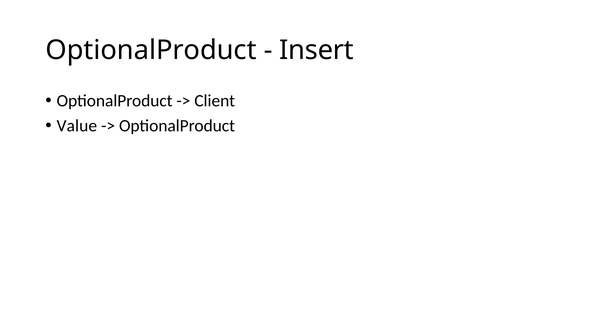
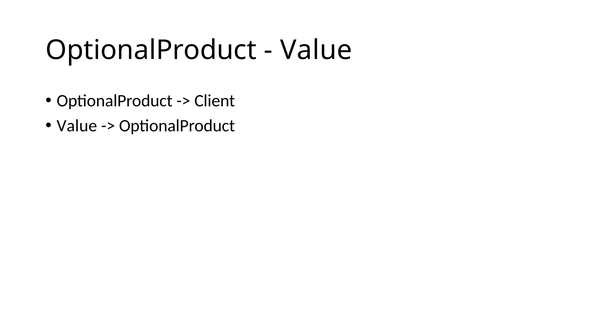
Insert at (316, 50): Insert -> Value
